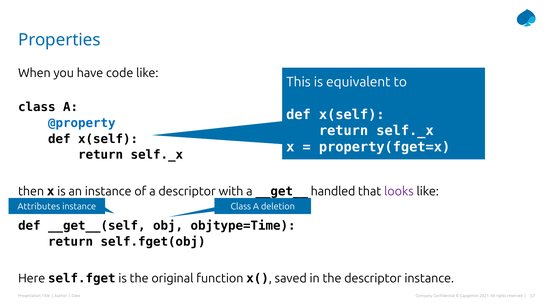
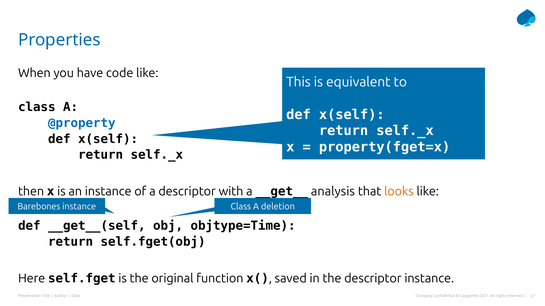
handled: handled -> analysis
looks colour: purple -> orange
Attributes: Attributes -> Barebones
